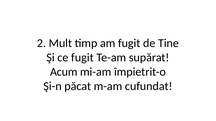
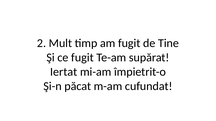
Acum: Acum -> Iertat
